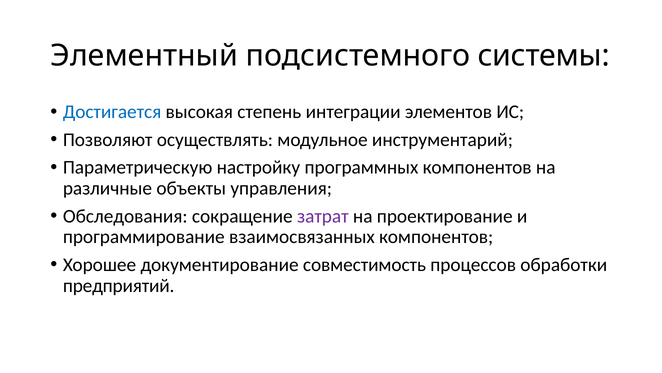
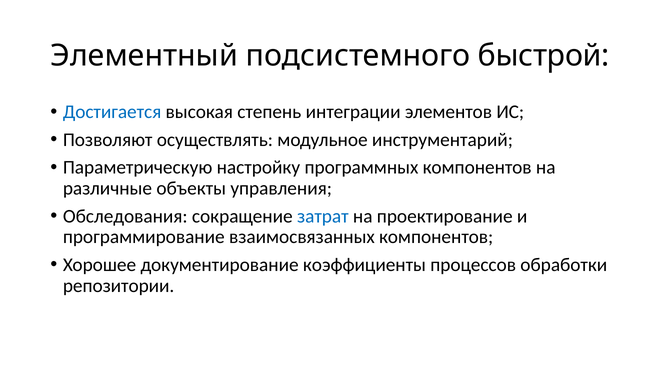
системы: системы -> быстрой
затрат colour: purple -> blue
совместимость: совместимость -> коэффициенты
предприятий: предприятий -> репозитории
